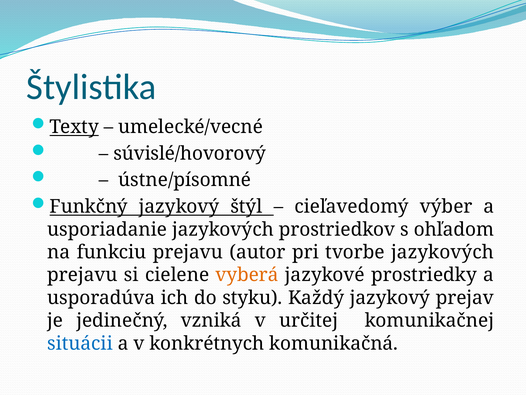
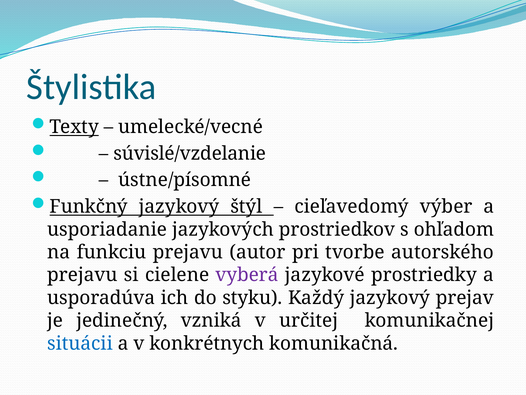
súvislé/hovorový: súvislé/hovorový -> súvislé/vzdelanie
tvorbe jazykových: jazykových -> autorského
vyberá colour: orange -> purple
